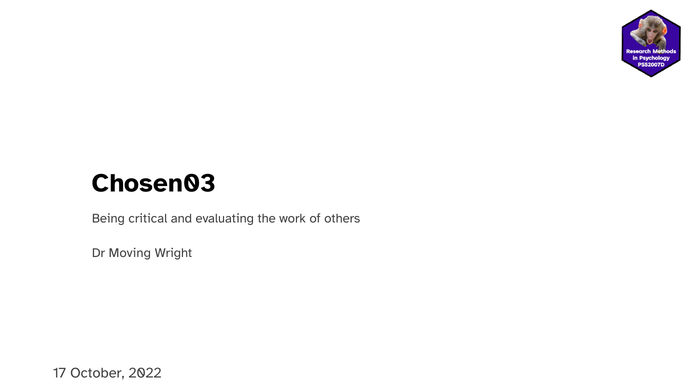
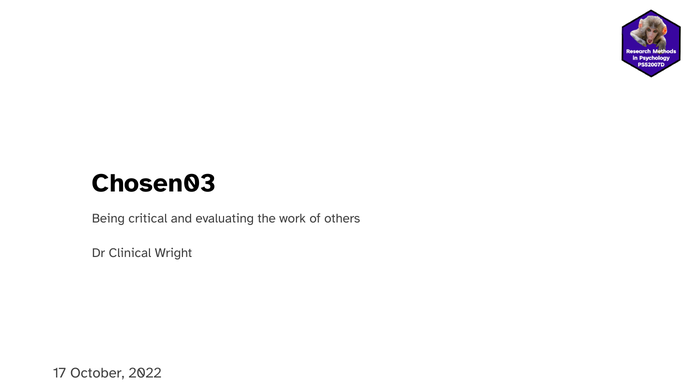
Moving: Moving -> Clinical
